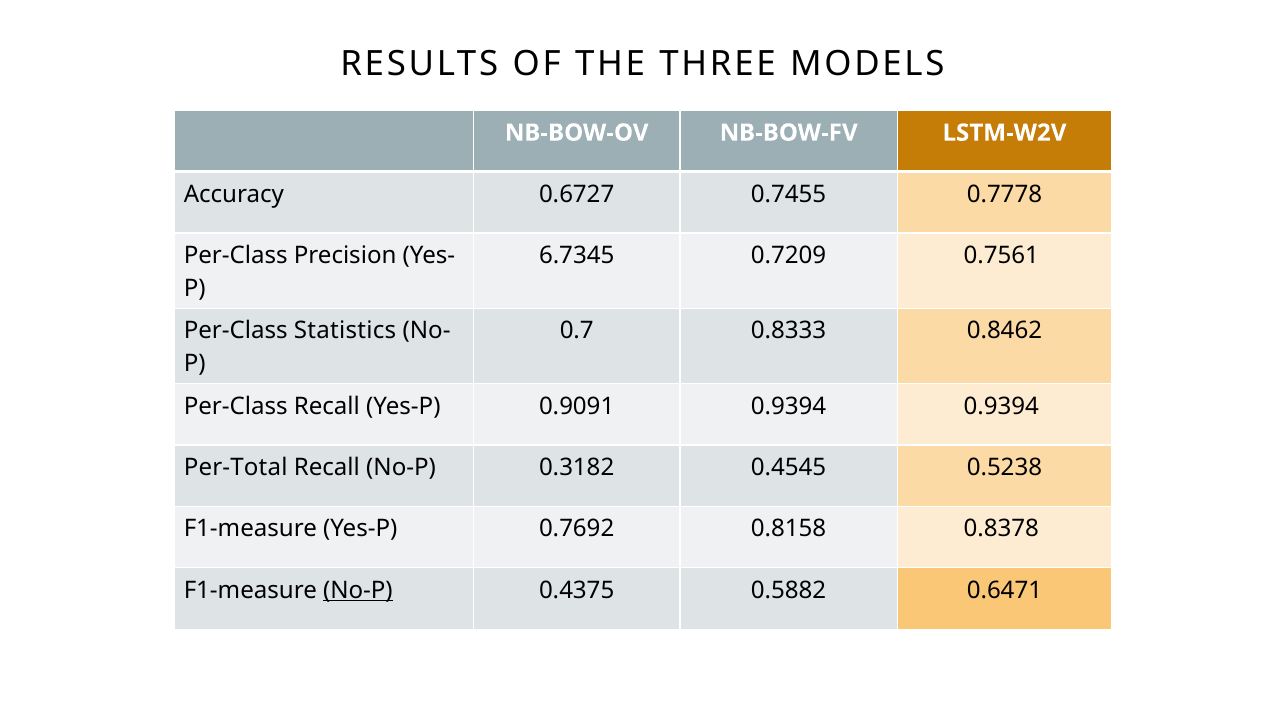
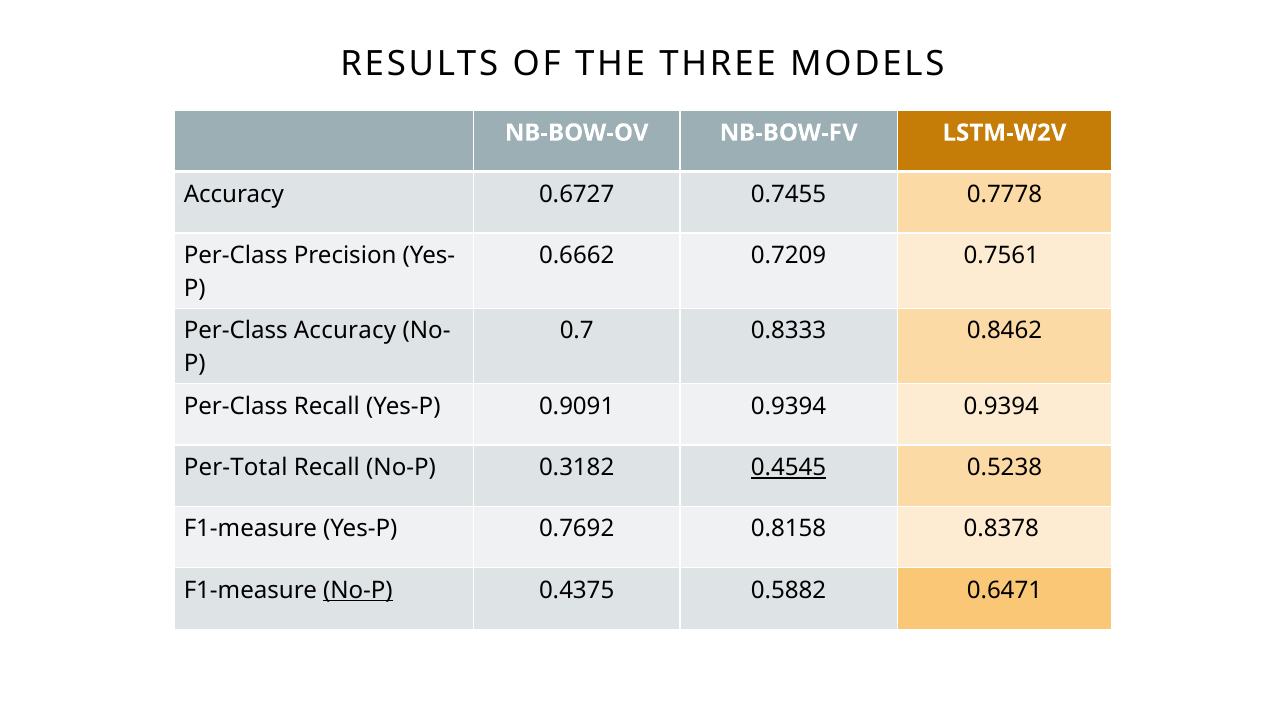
6.7345: 6.7345 -> 0.6662
Per-Class Statistics: Statistics -> Accuracy
0.4545 underline: none -> present
